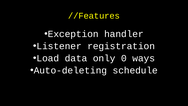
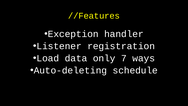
0: 0 -> 7
